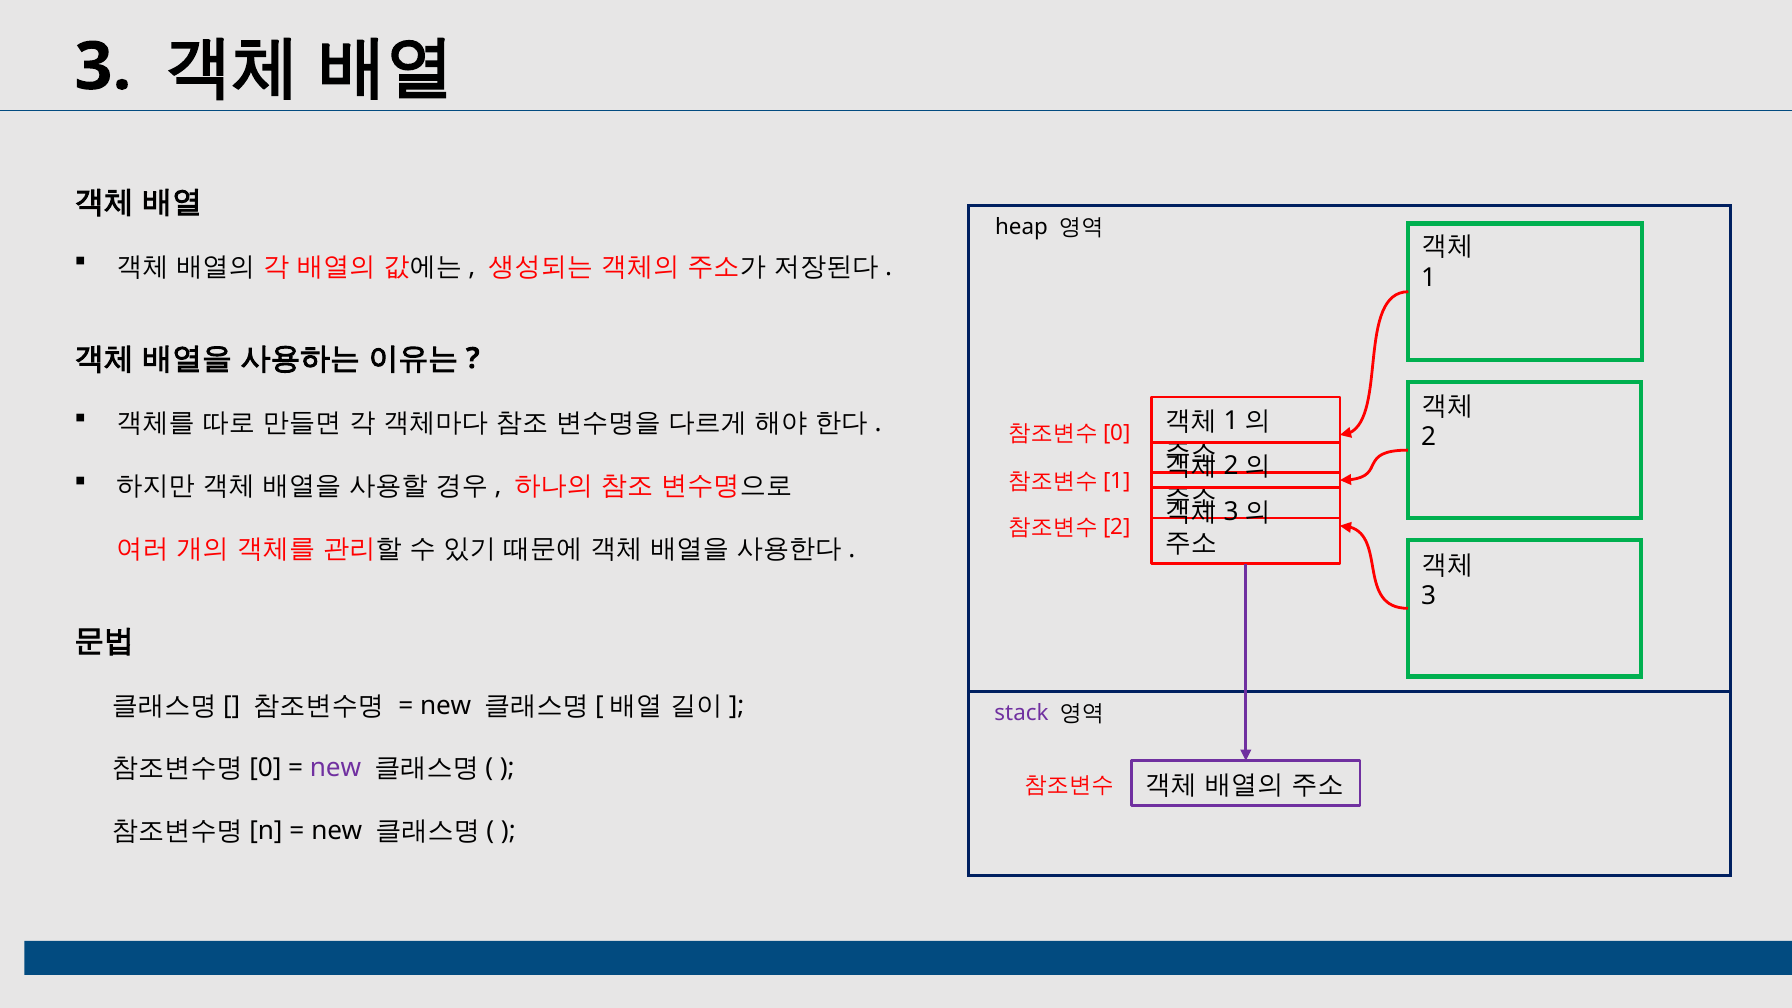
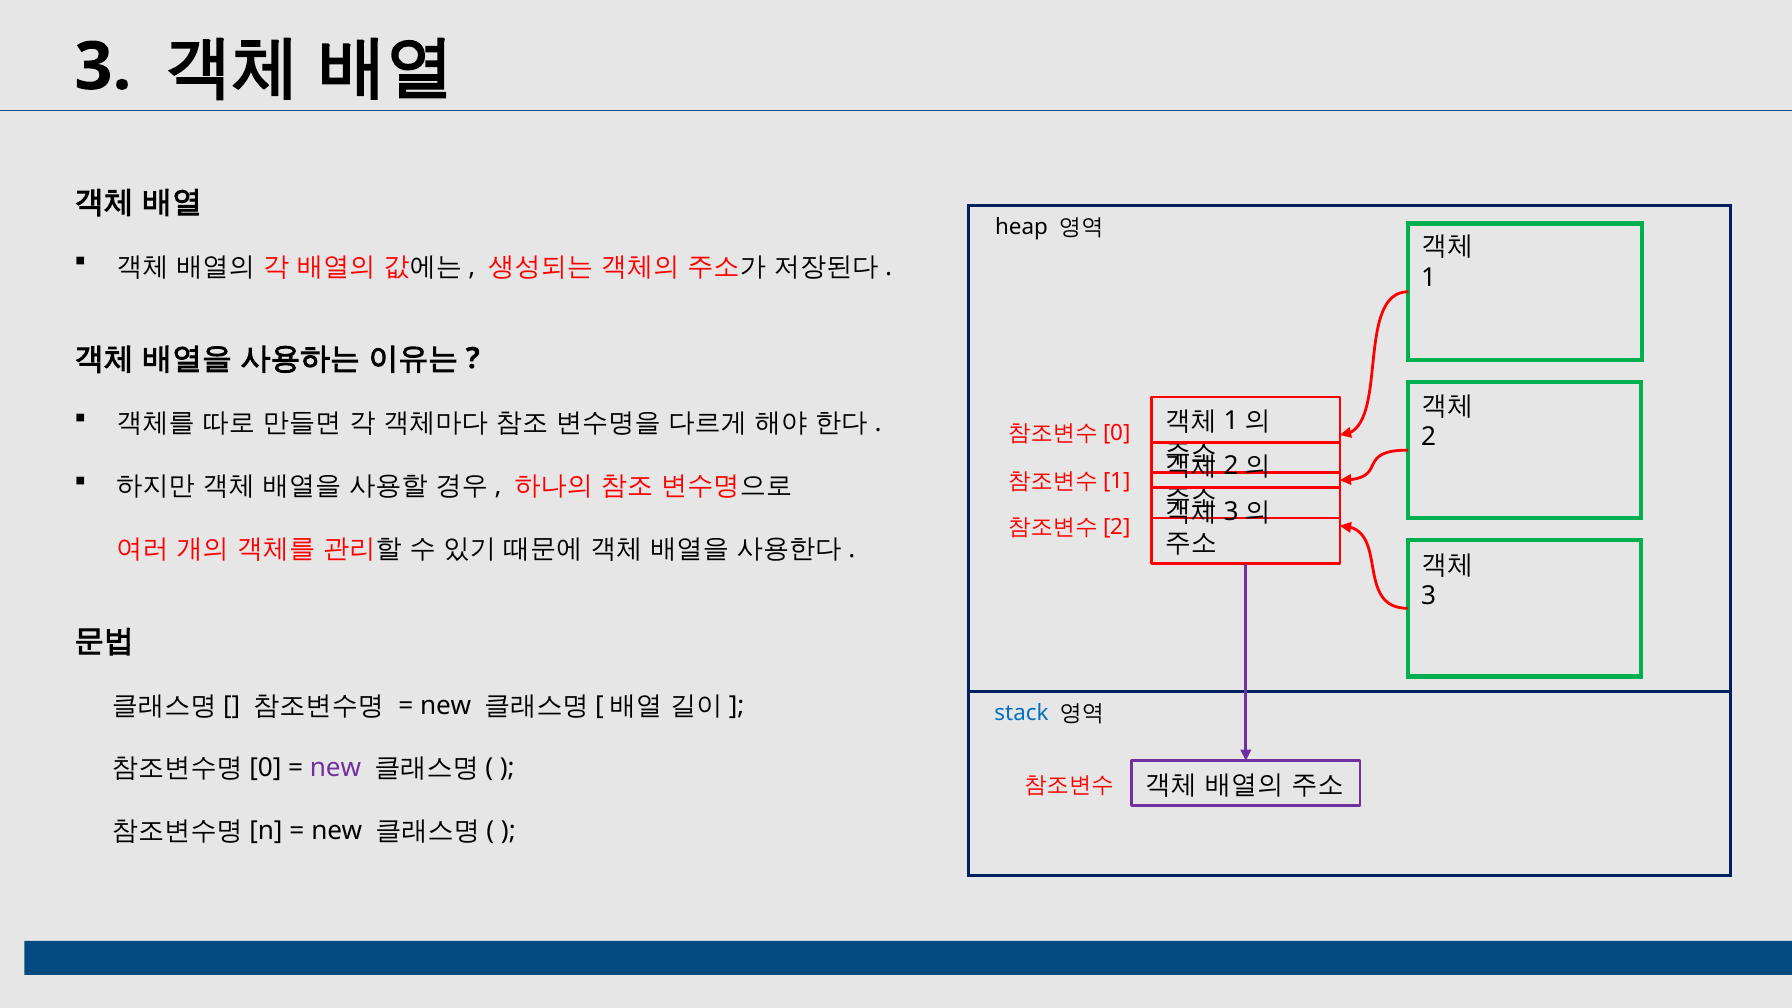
stack colour: purple -> blue
